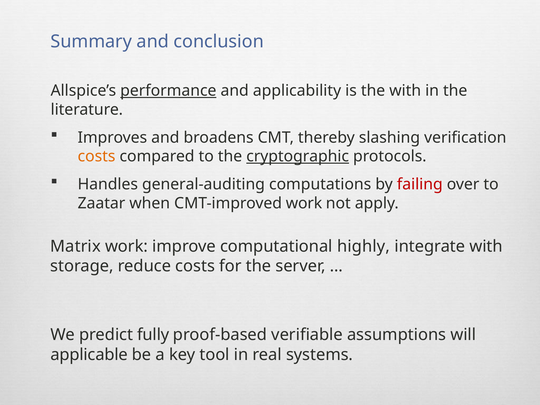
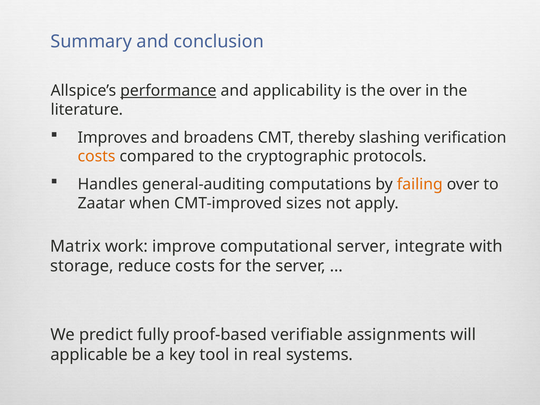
the with: with -> over
cryptographic underline: present -> none
failing colour: red -> orange
CMT-improved work: work -> sizes
computational highly: highly -> server
assumptions: assumptions -> assignments
